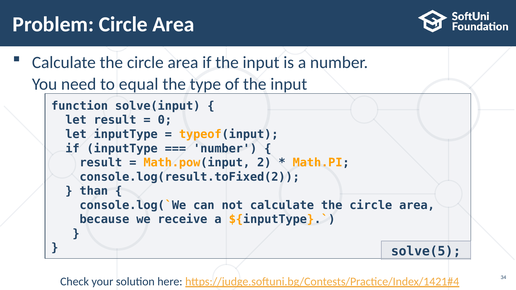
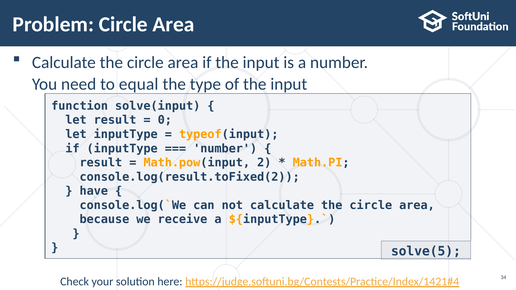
than: than -> have
